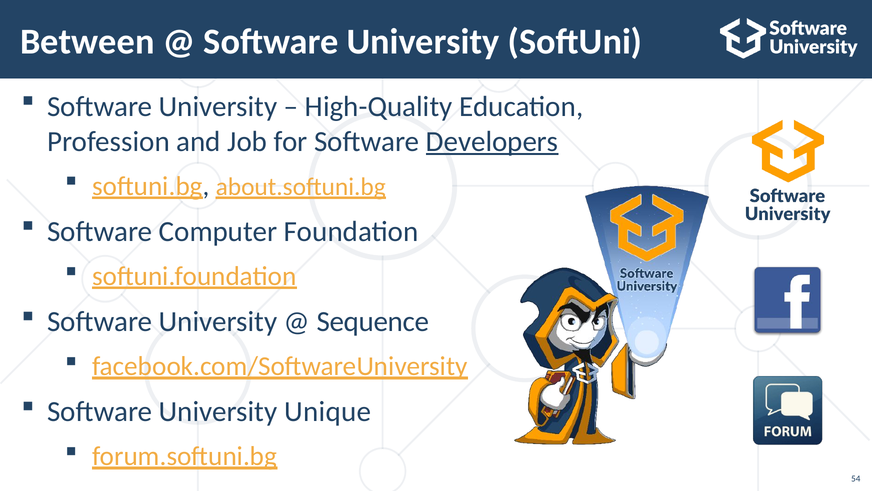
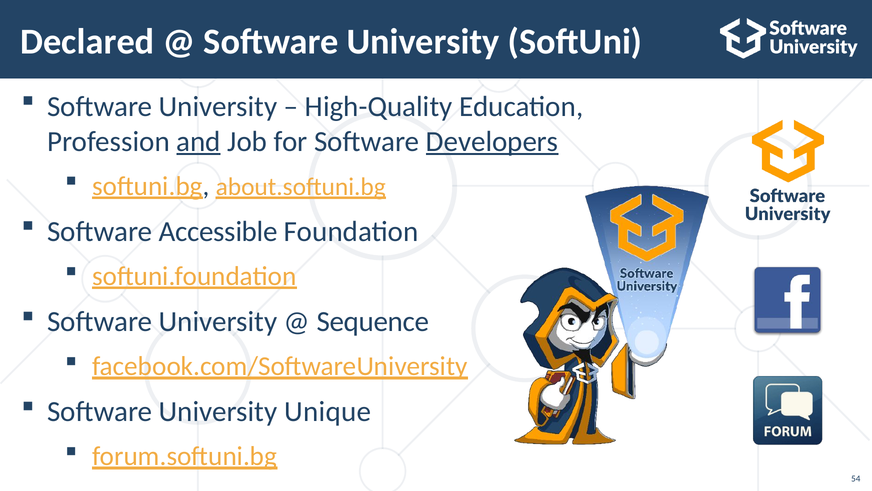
Between: Between -> Declared
and underline: none -> present
Computer: Computer -> Accessible
